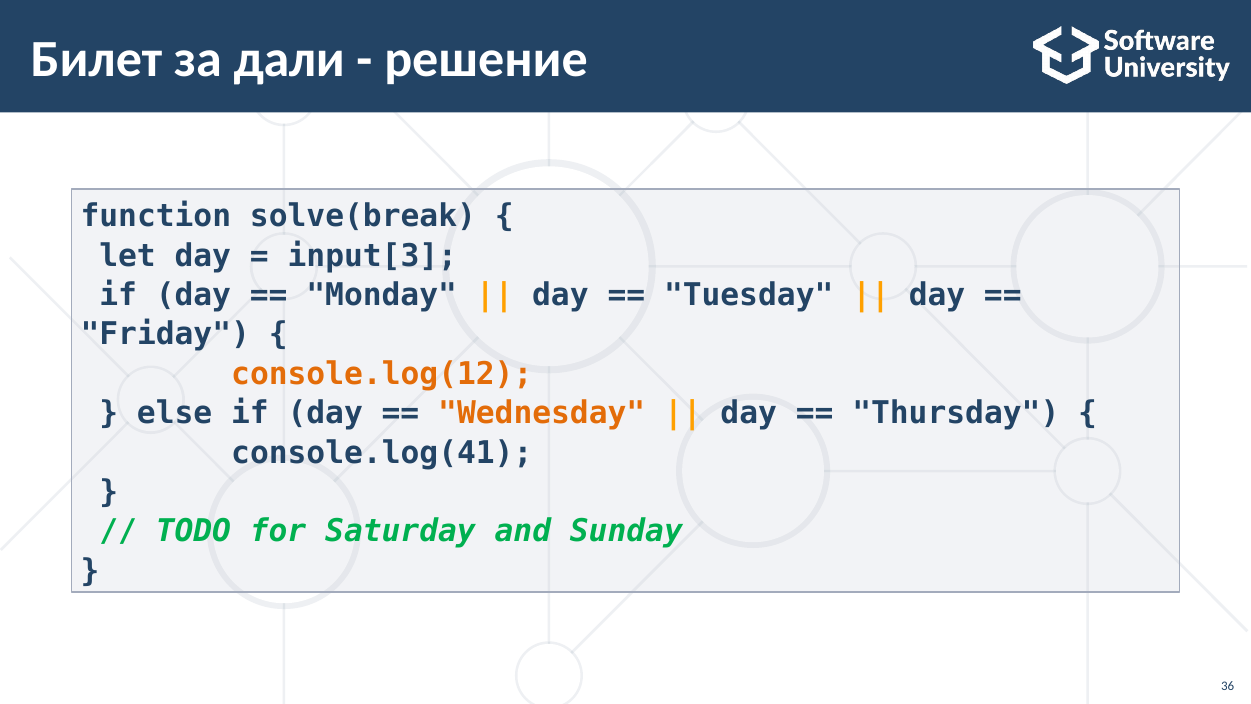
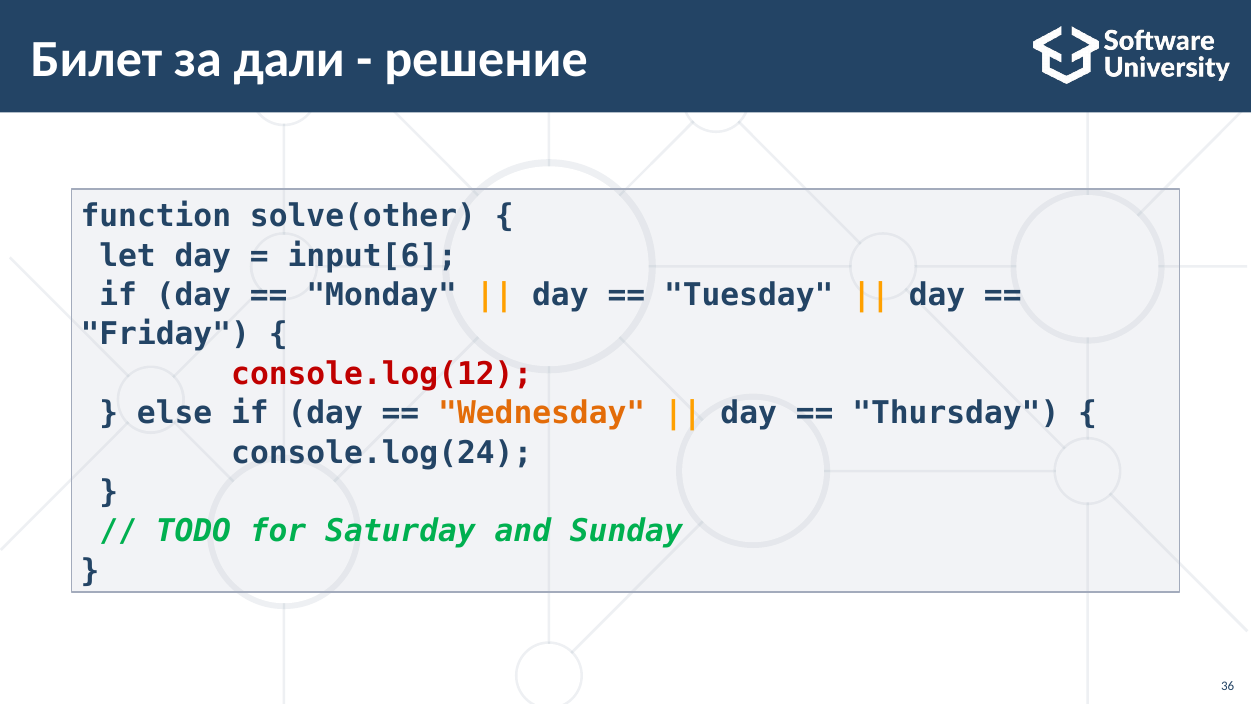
solve(break: solve(break -> solve(other
input[3: input[3 -> input[6
console.log(12 colour: orange -> red
console.log(41: console.log(41 -> console.log(24
